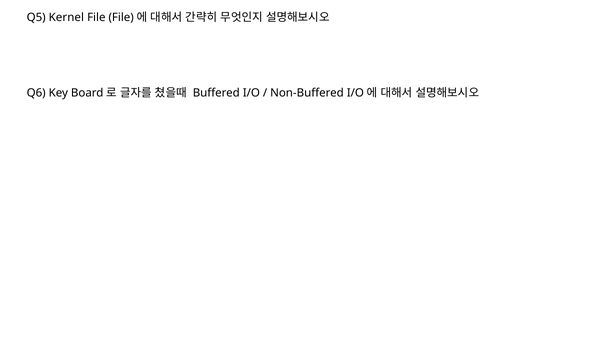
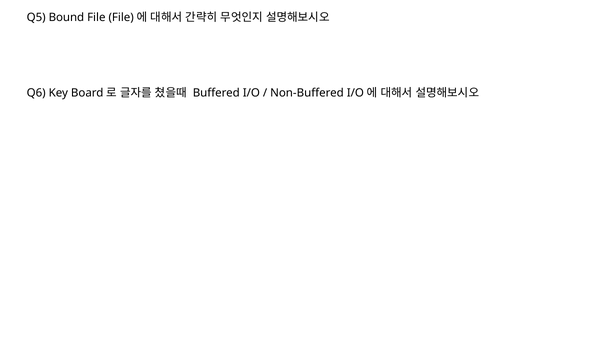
Kernel: Kernel -> Bound
